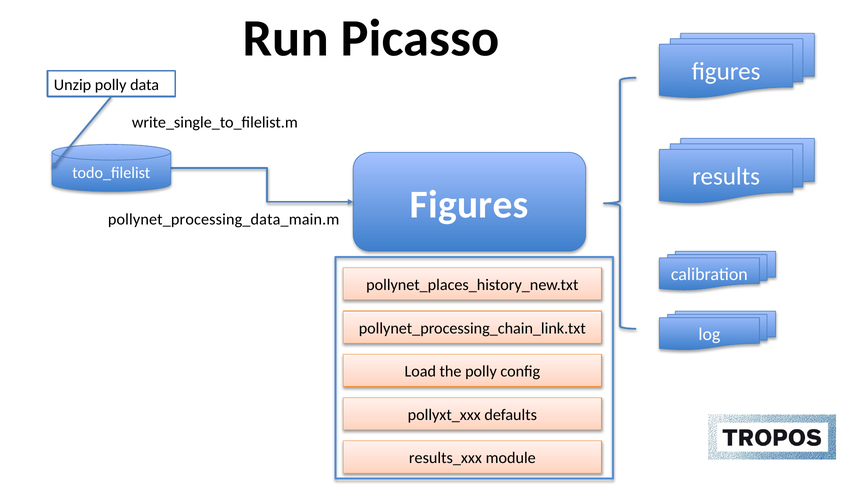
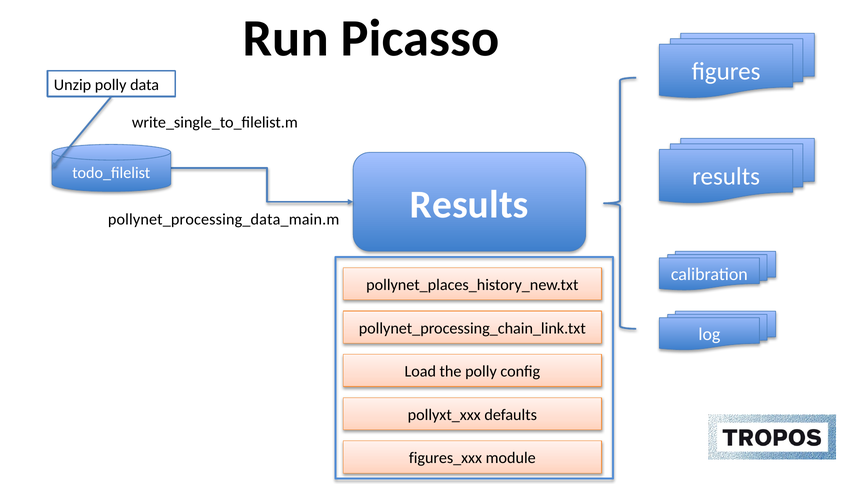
Figures at (469, 205): Figures -> Results
results_xxx: results_xxx -> figures_xxx
